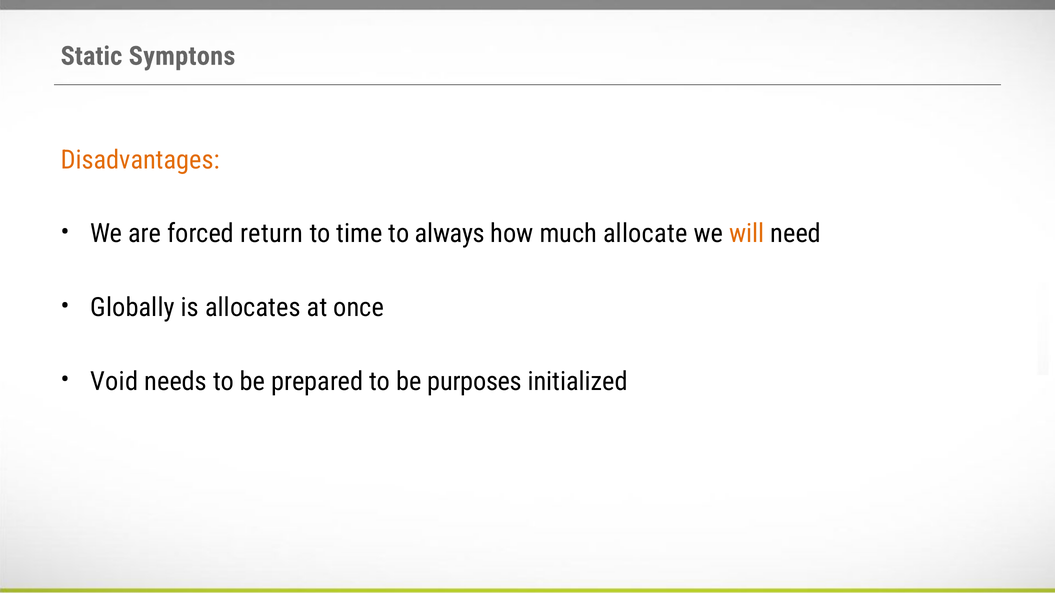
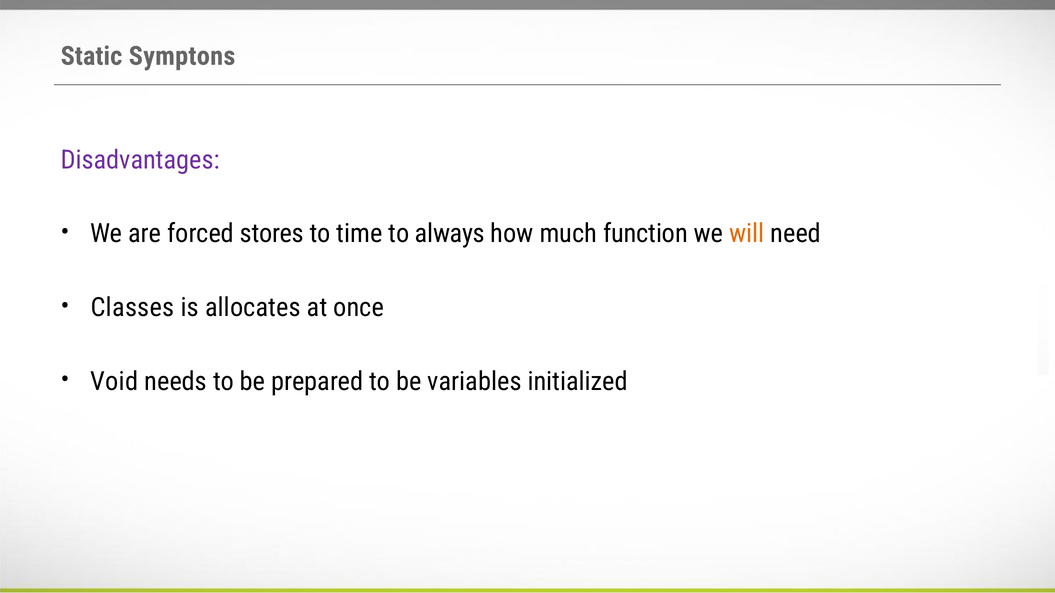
Disadvantages colour: orange -> purple
return: return -> stores
allocate: allocate -> function
Globally: Globally -> Classes
purposes: purposes -> variables
